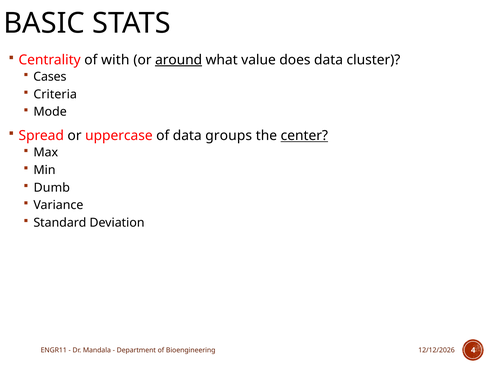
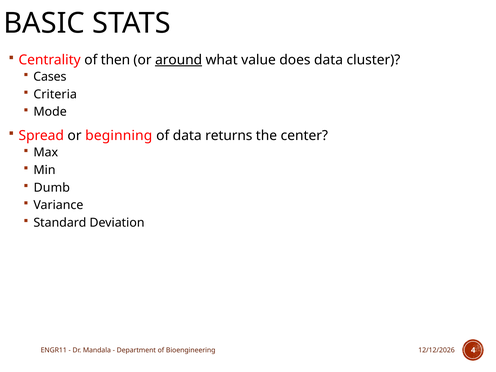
with: with -> then
uppercase: uppercase -> beginning
groups: groups -> returns
center underline: present -> none
